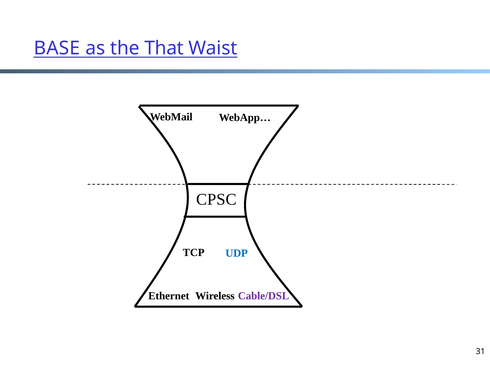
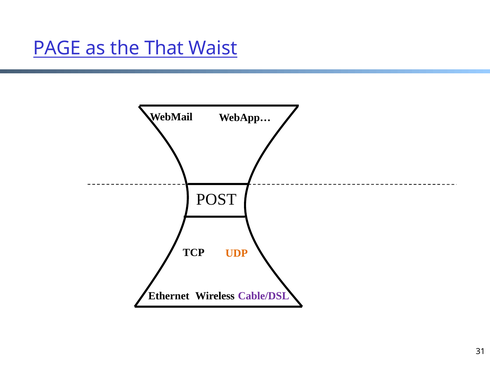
BASE: BASE -> PAGE
CPSC: CPSC -> POST
UDP colour: blue -> orange
